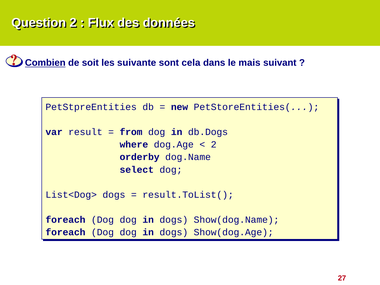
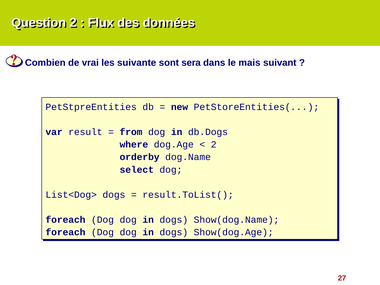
Combien underline: present -> none
soit: soit -> vrai
cela: cela -> sera
